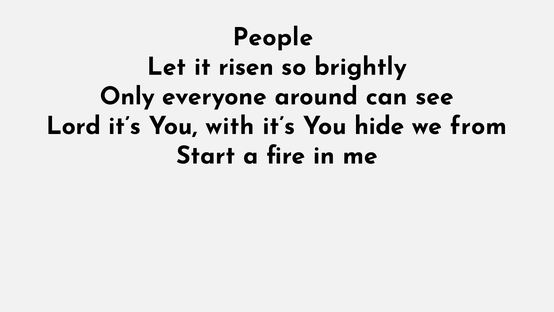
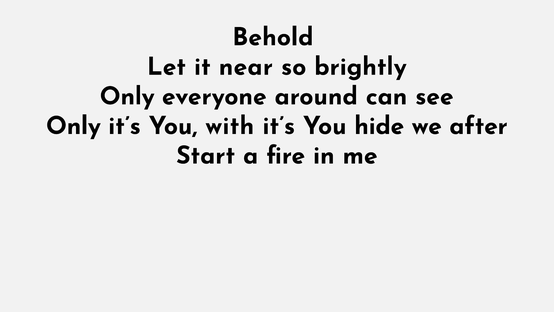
People: People -> Behold
risen: risen -> near
Lord at (73, 126): Lord -> Only
from: from -> after
